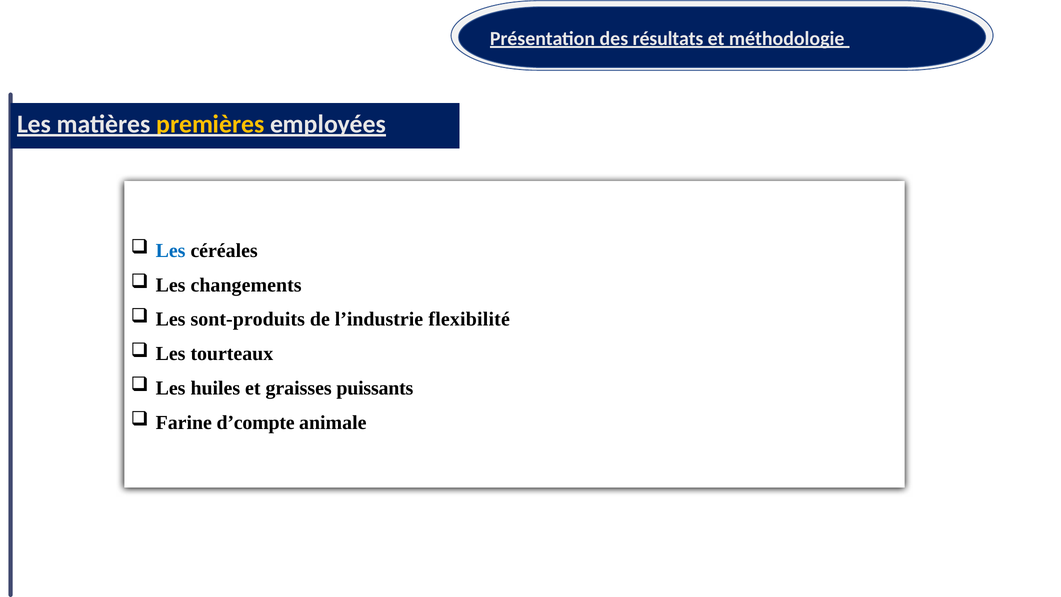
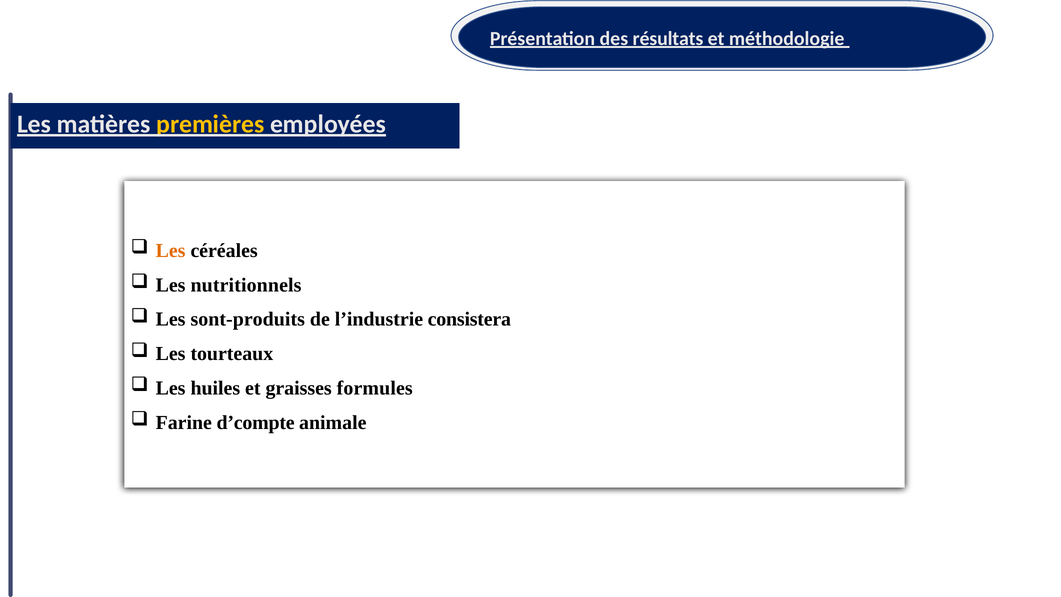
Les at (171, 251) colour: blue -> orange
changements: changements -> nutritionnels
flexibilité: flexibilité -> consistera
puissants: puissants -> formules
